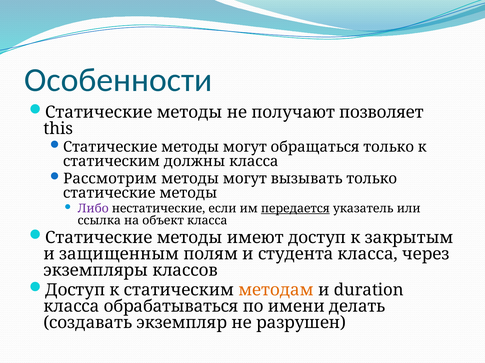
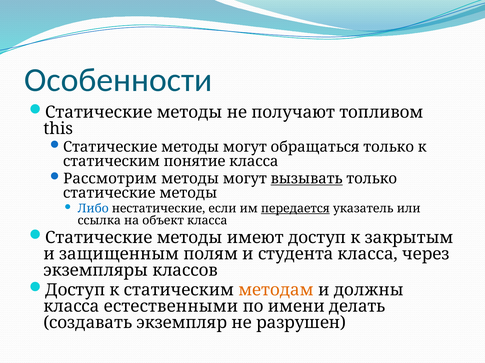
позволяет: позволяет -> топливом
должны: должны -> понятие
вызывать underline: none -> present
Либо colour: purple -> blue
duration: duration -> должны
обрабатываться: обрабатываться -> естественными
